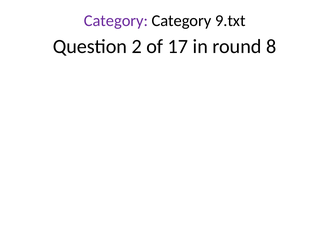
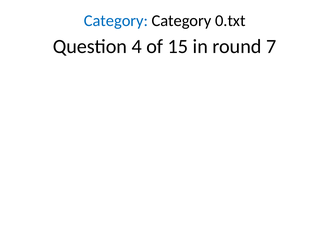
Category at (116, 21) colour: purple -> blue
9.txt: 9.txt -> 0.txt
2: 2 -> 4
17: 17 -> 15
8: 8 -> 7
